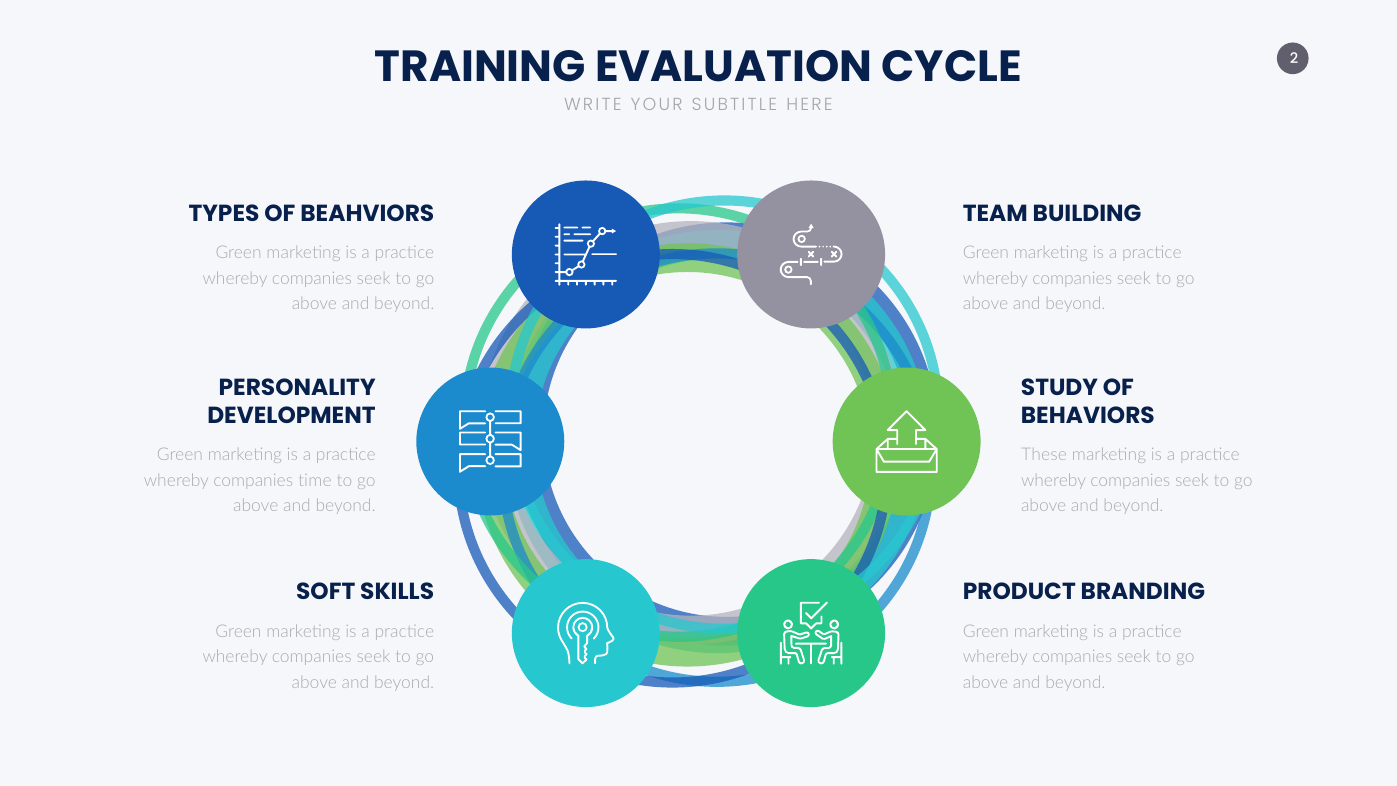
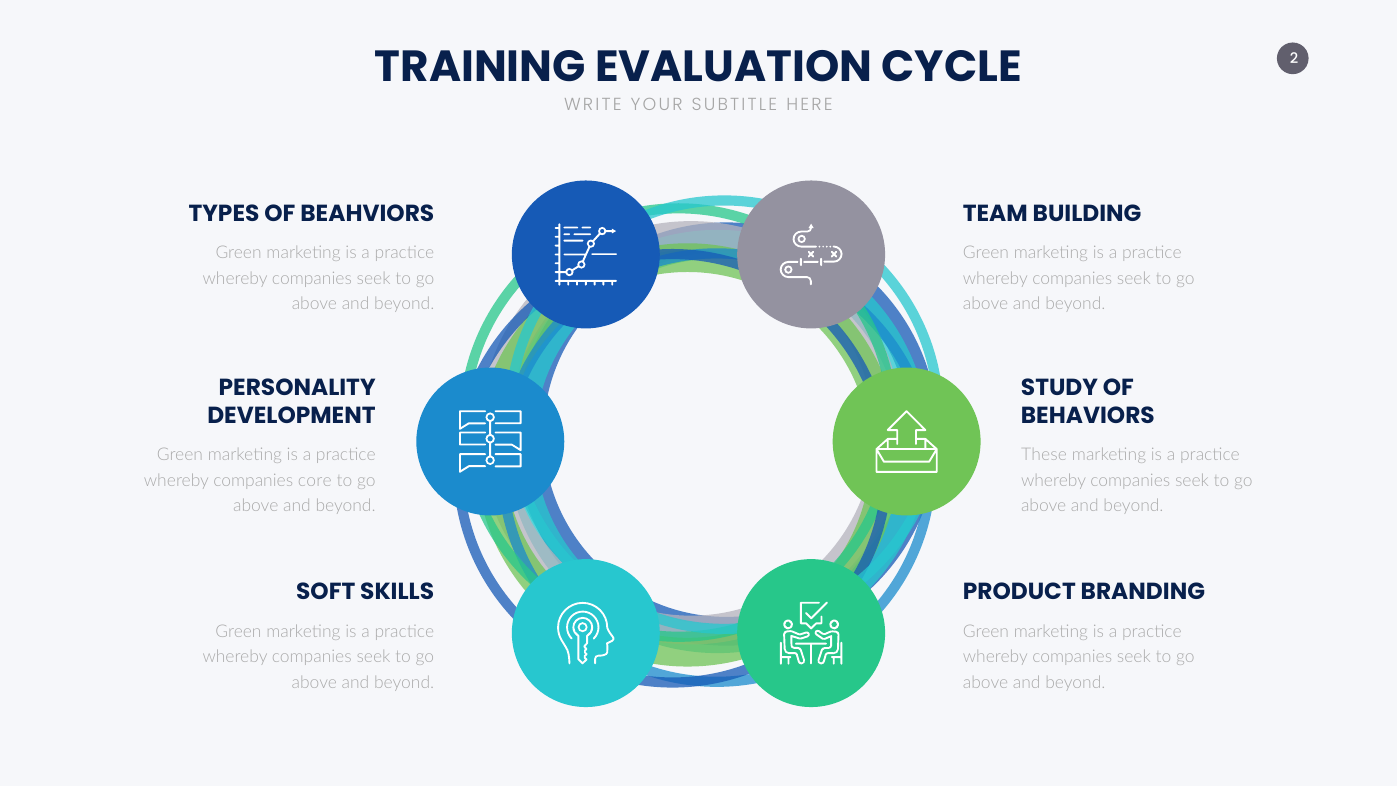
time: time -> core
